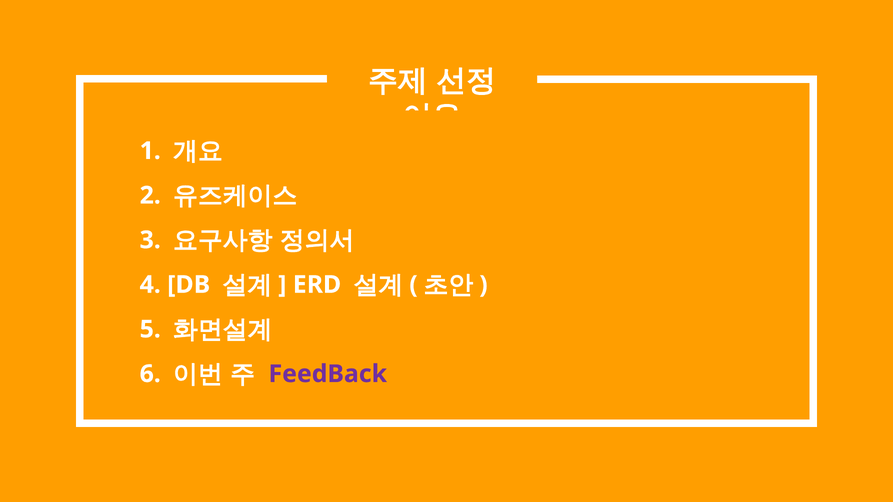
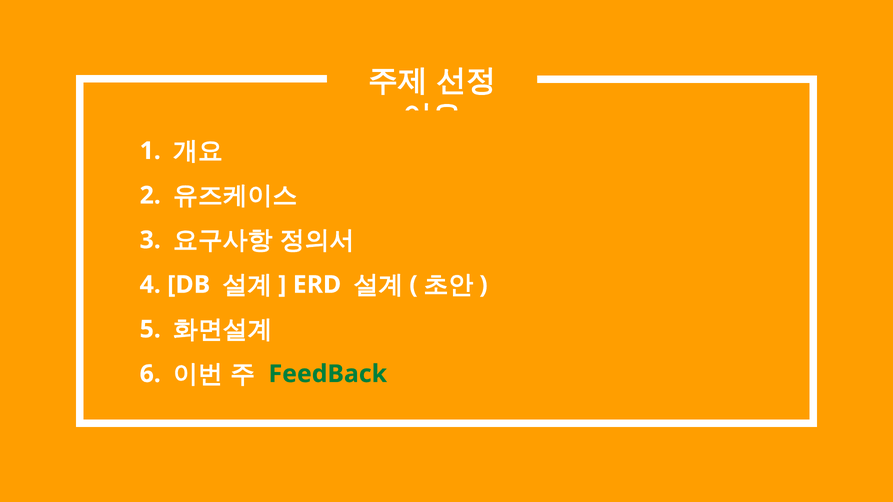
FeedBack colour: purple -> green
